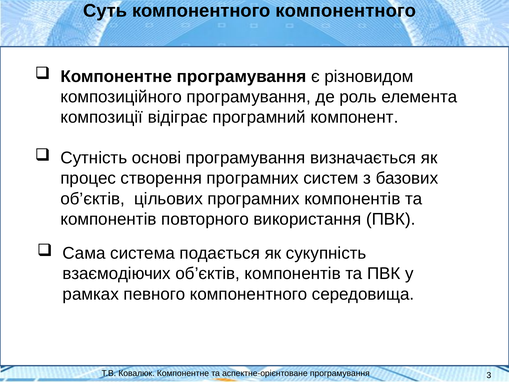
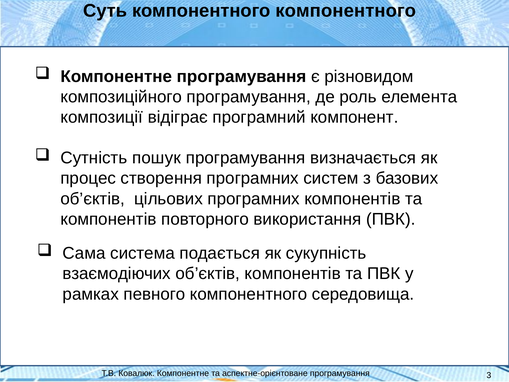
основі: основі -> пошук
